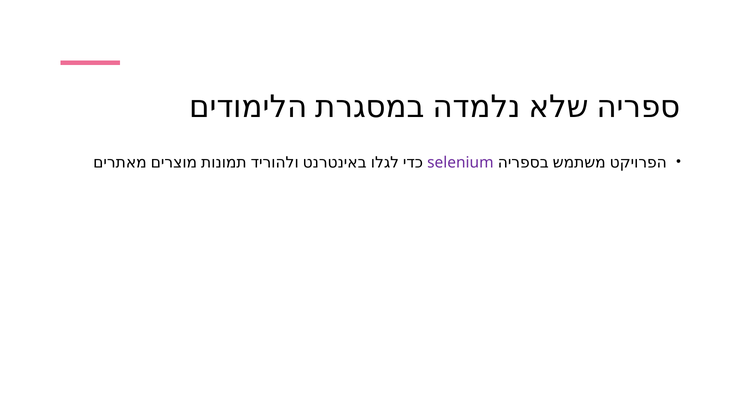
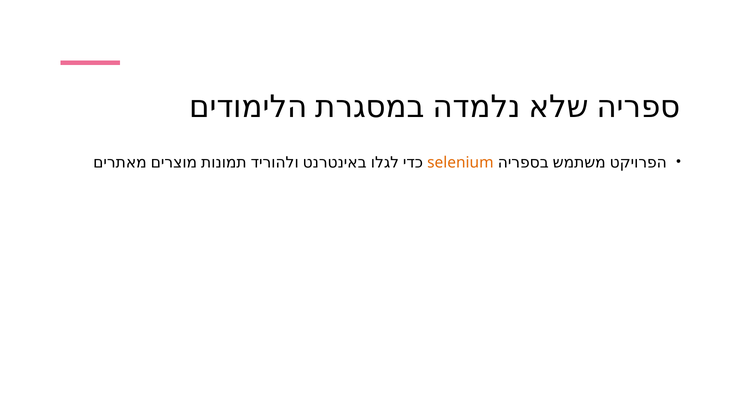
selenium colour: purple -> orange
